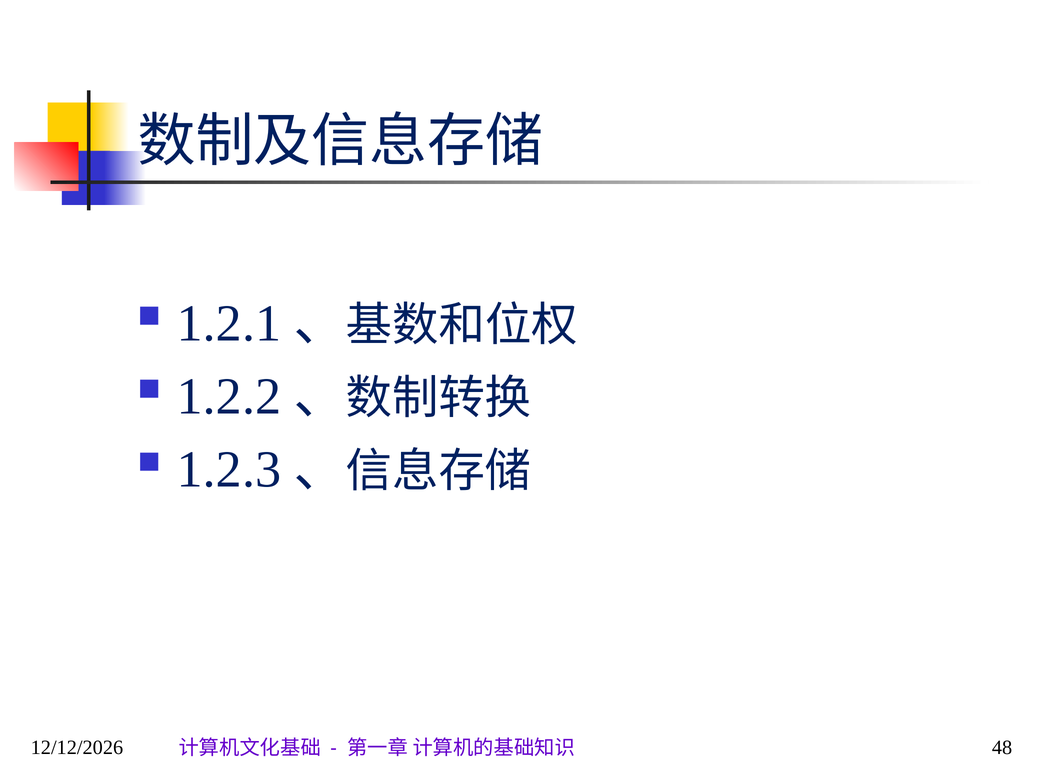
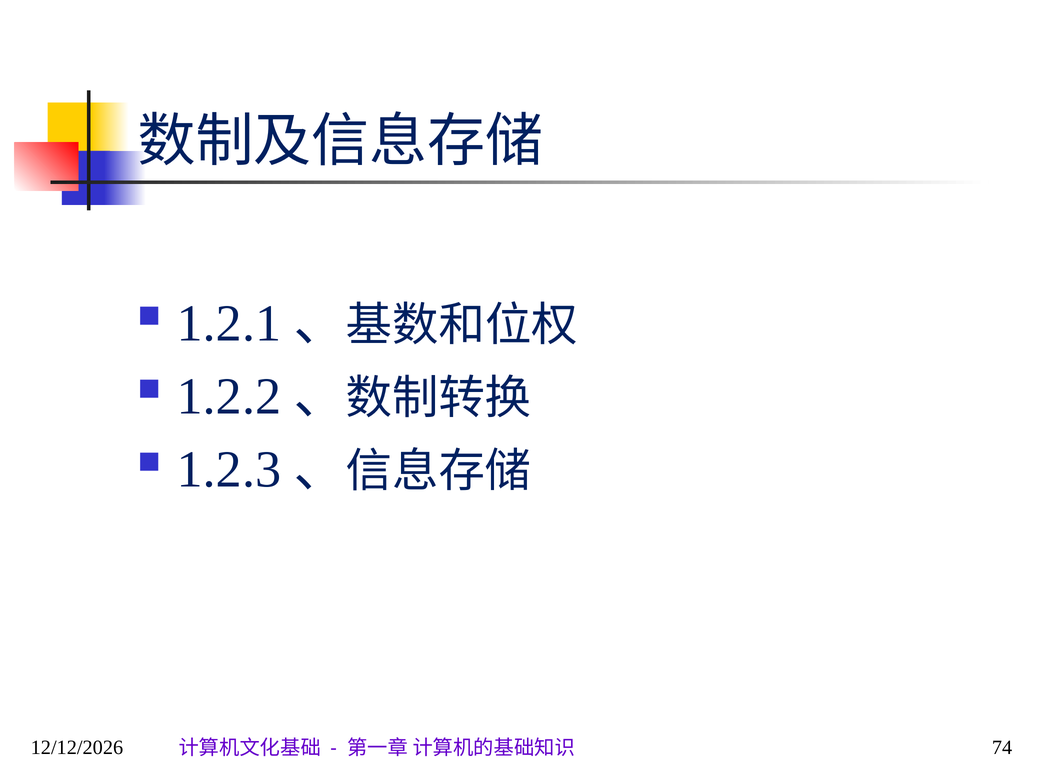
48: 48 -> 74
